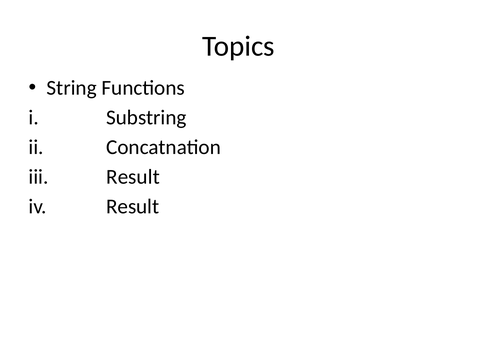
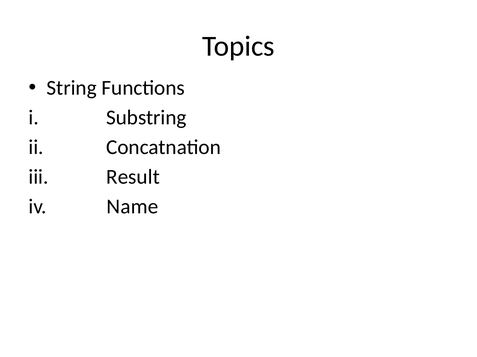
Result at (133, 207): Result -> Name
